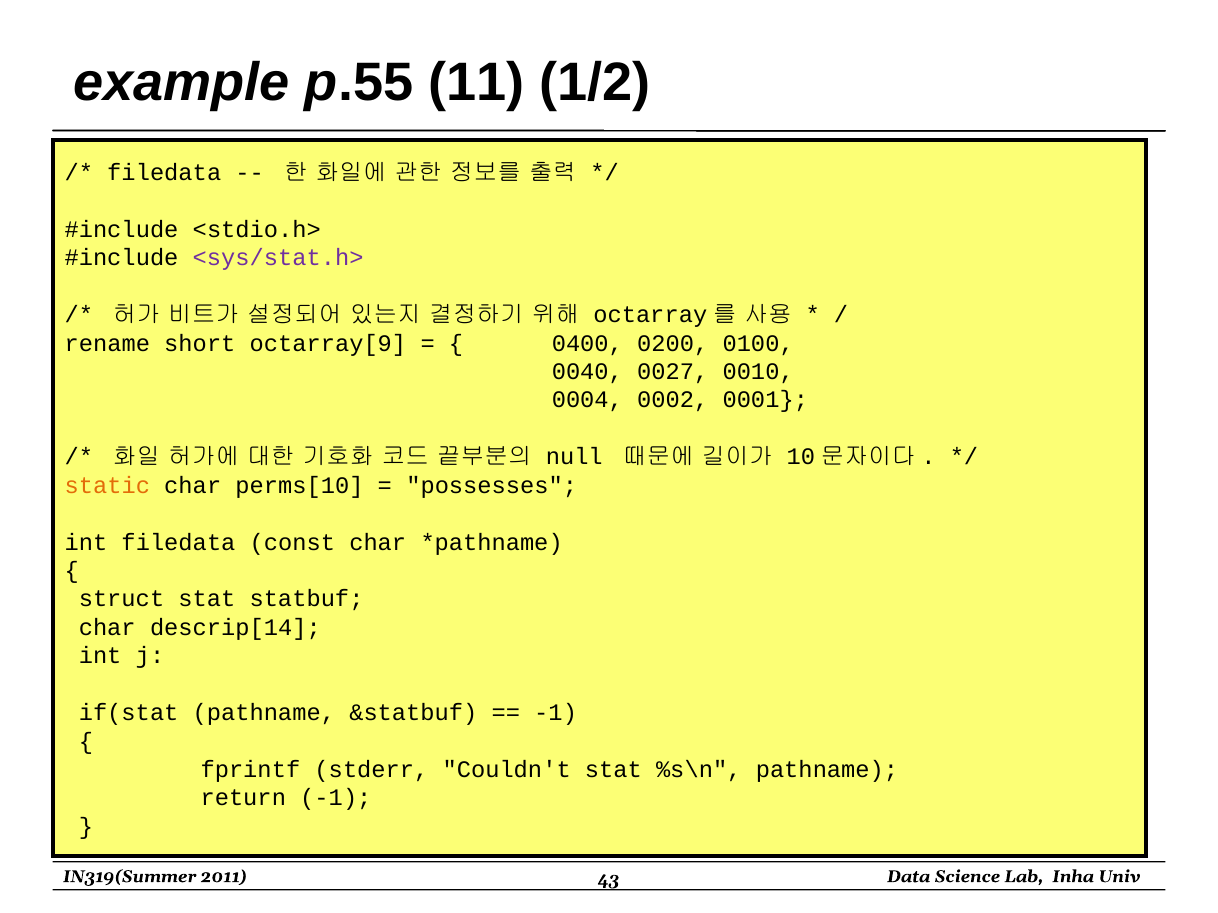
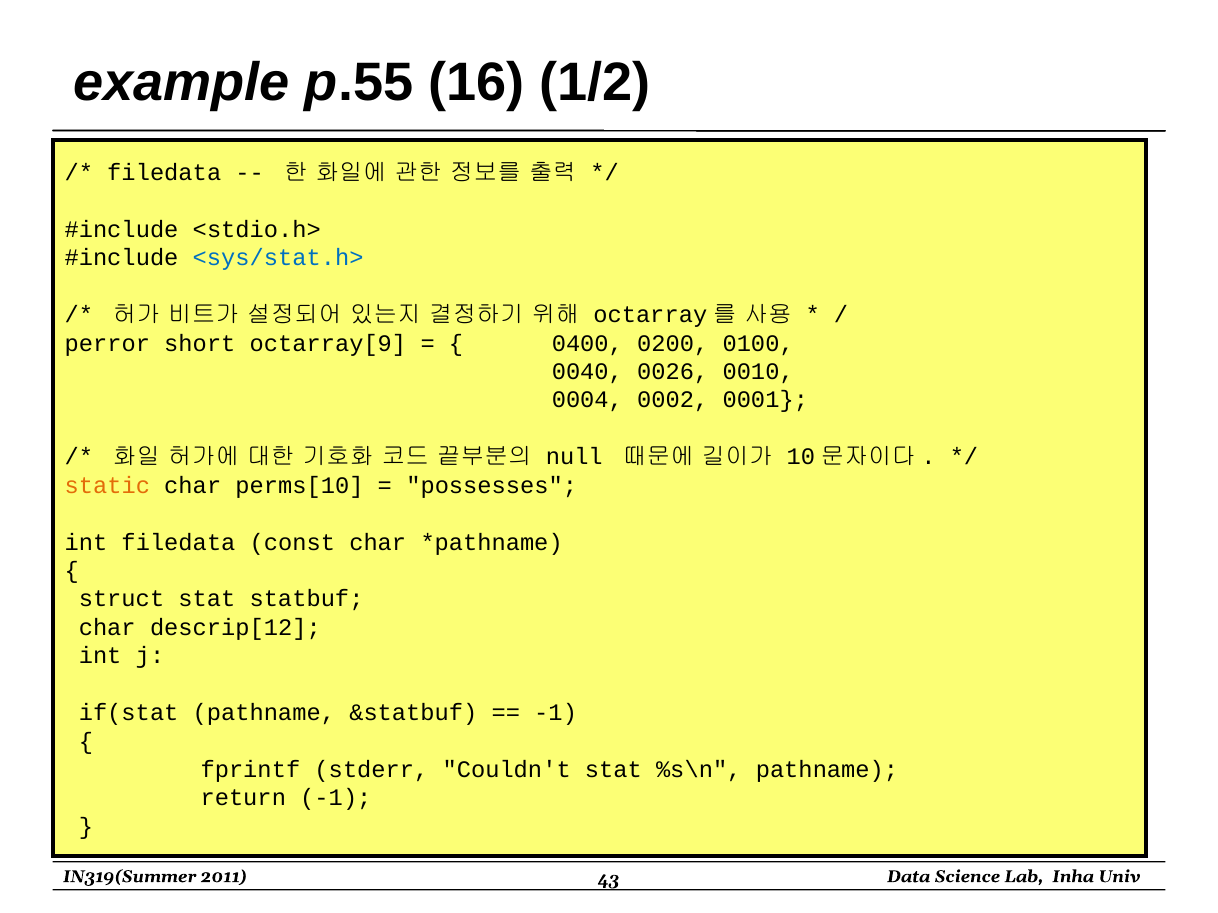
11: 11 -> 16
<sys/stat.h> colour: purple -> blue
rename: rename -> perror
0027: 0027 -> 0026
descrip[14: descrip[14 -> descrip[12
